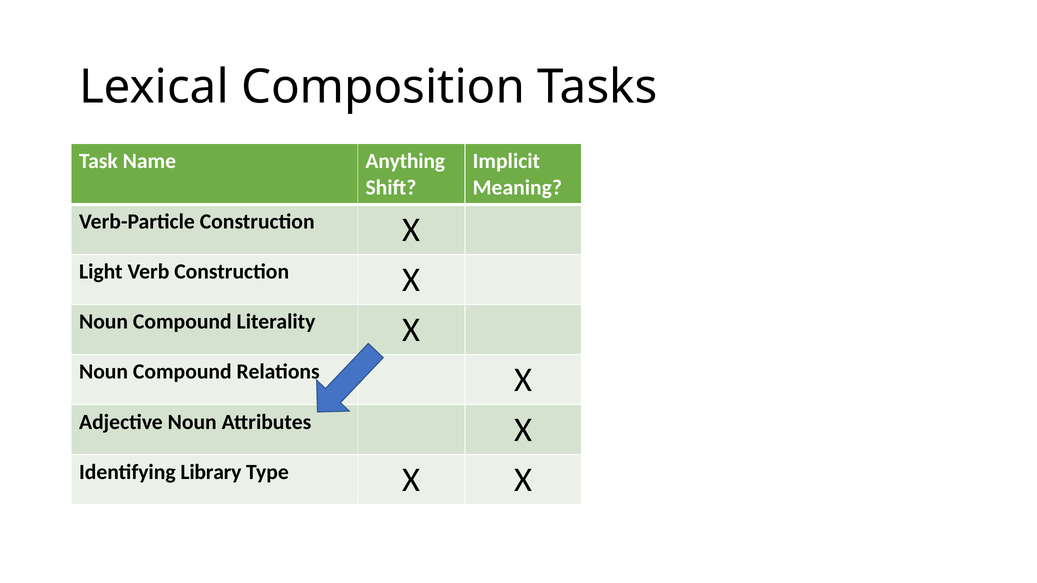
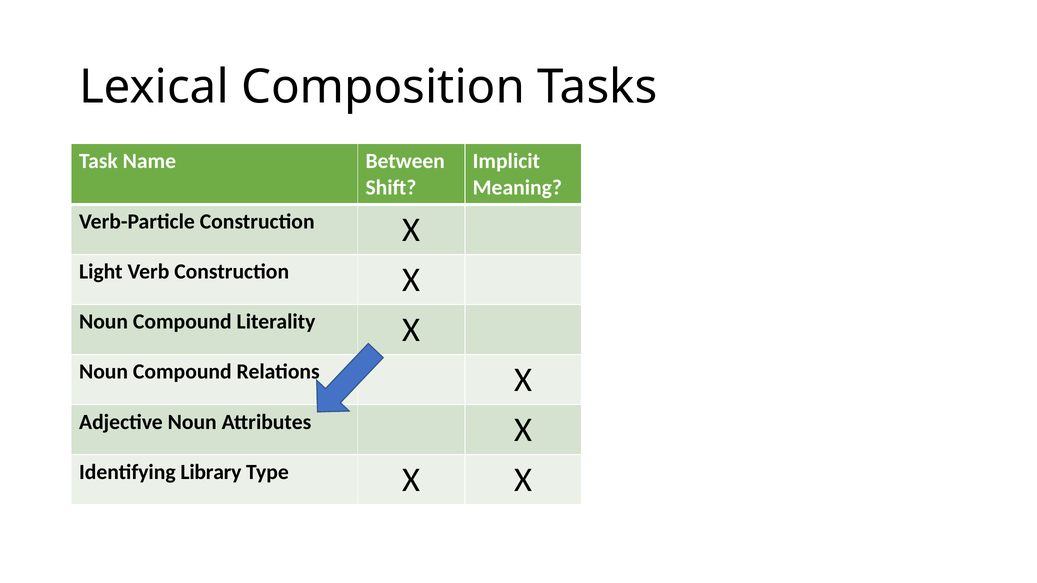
Anything: Anything -> Between
